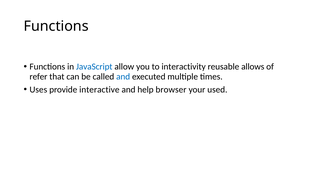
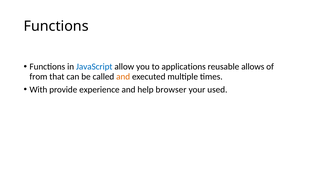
interactivity: interactivity -> applications
refer: refer -> from
and at (123, 77) colour: blue -> orange
Uses: Uses -> With
interactive: interactive -> experience
